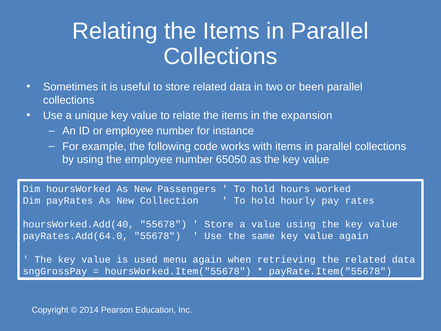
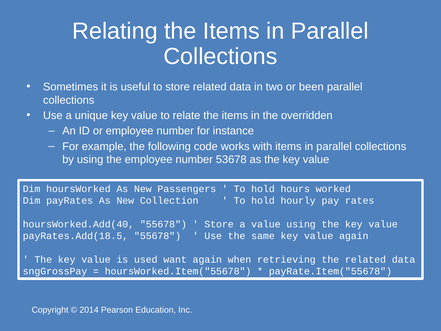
expansion: expansion -> overridden
65050: 65050 -> 53678
payRates.Add(64.0: payRates.Add(64.0 -> payRates.Add(18.5
menu: menu -> want
